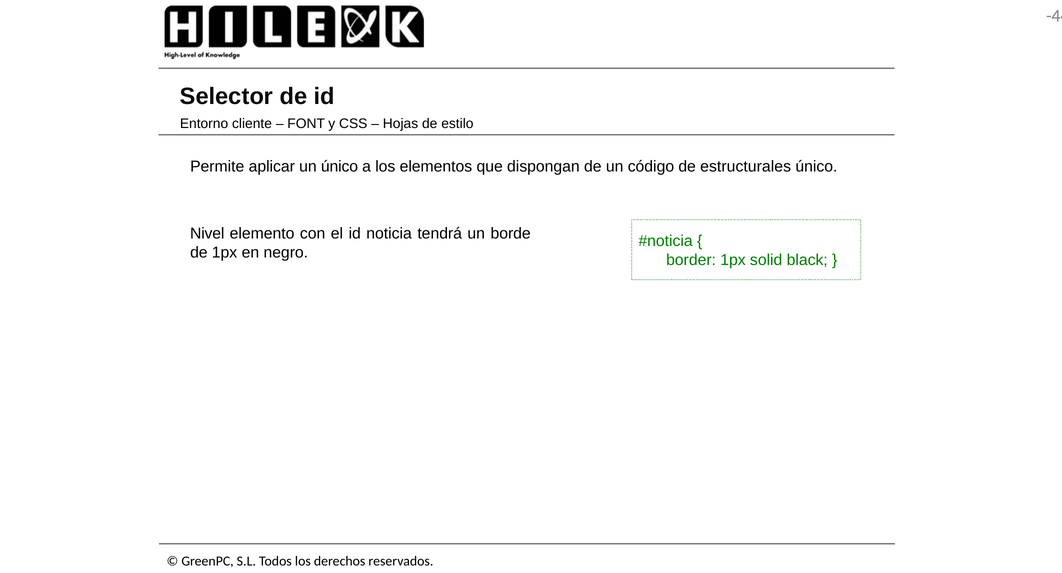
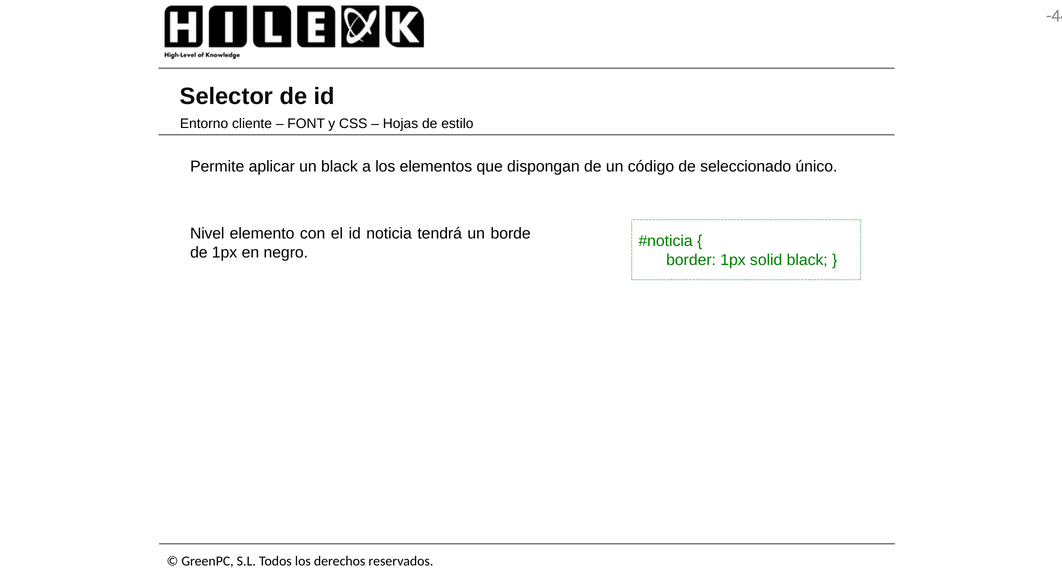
un único: único -> black
estructurales: estructurales -> seleccionado
